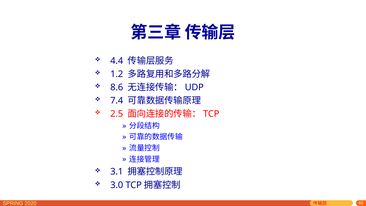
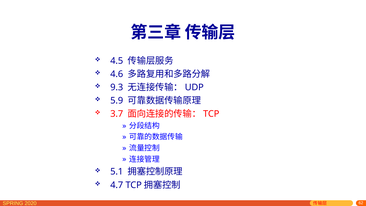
4.4: 4.4 -> 4.5
1.2: 1.2 -> 4.6
8.6: 8.6 -> 9.3
7.4: 7.4 -> 5.9
2.5: 2.5 -> 3.7
3.1: 3.1 -> 5.1
3.0: 3.0 -> 4.7
